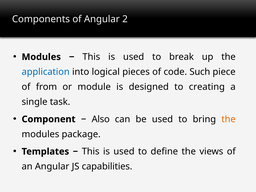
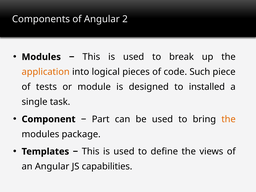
application colour: blue -> orange
from: from -> tests
creating: creating -> installed
Also: Also -> Part
